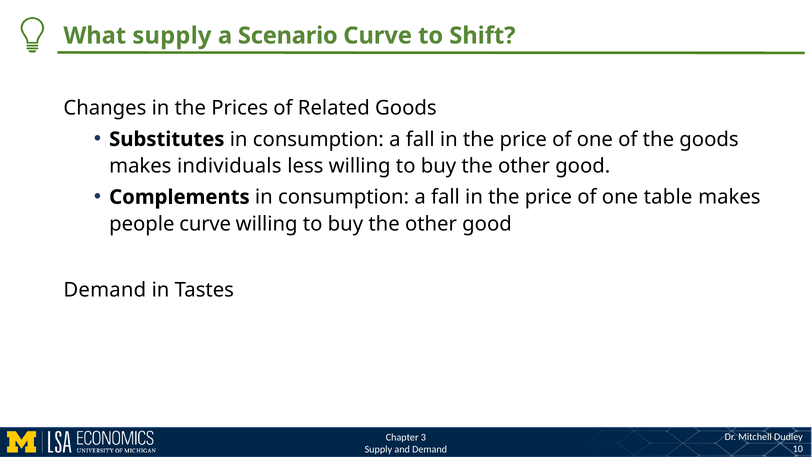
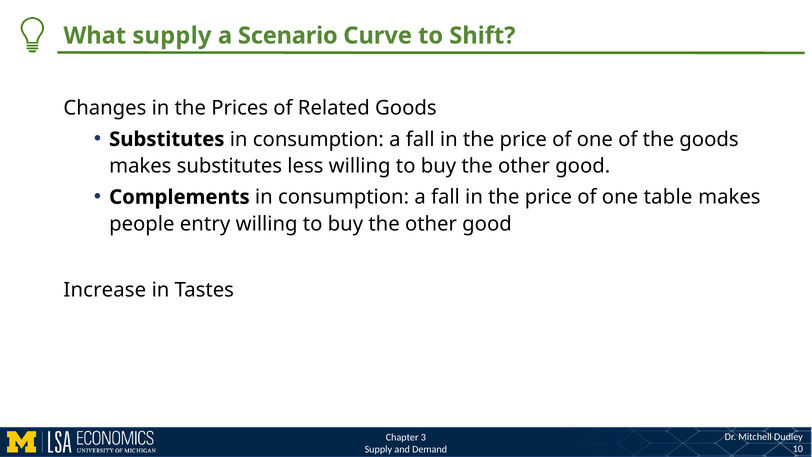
makes individuals: individuals -> substitutes
people curve: curve -> entry
Demand at (105, 290): Demand -> Increase
